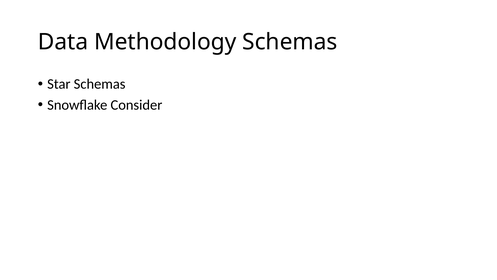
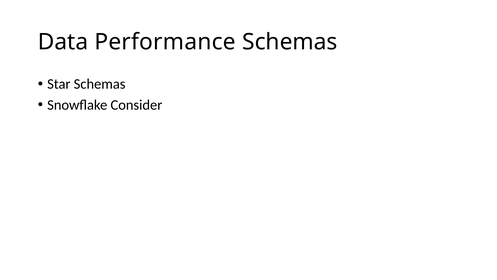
Methodology: Methodology -> Performance
